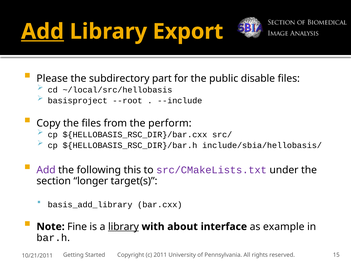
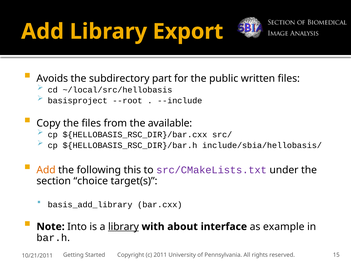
Add at (43, 32) underline: present -> none
Please: Please -> Avoids
disable: disable -> written
perform: perform -> available
Add at (46, 170) colour: purple -> orange
longer: longer -> choice
Fine: Fine -> Into
